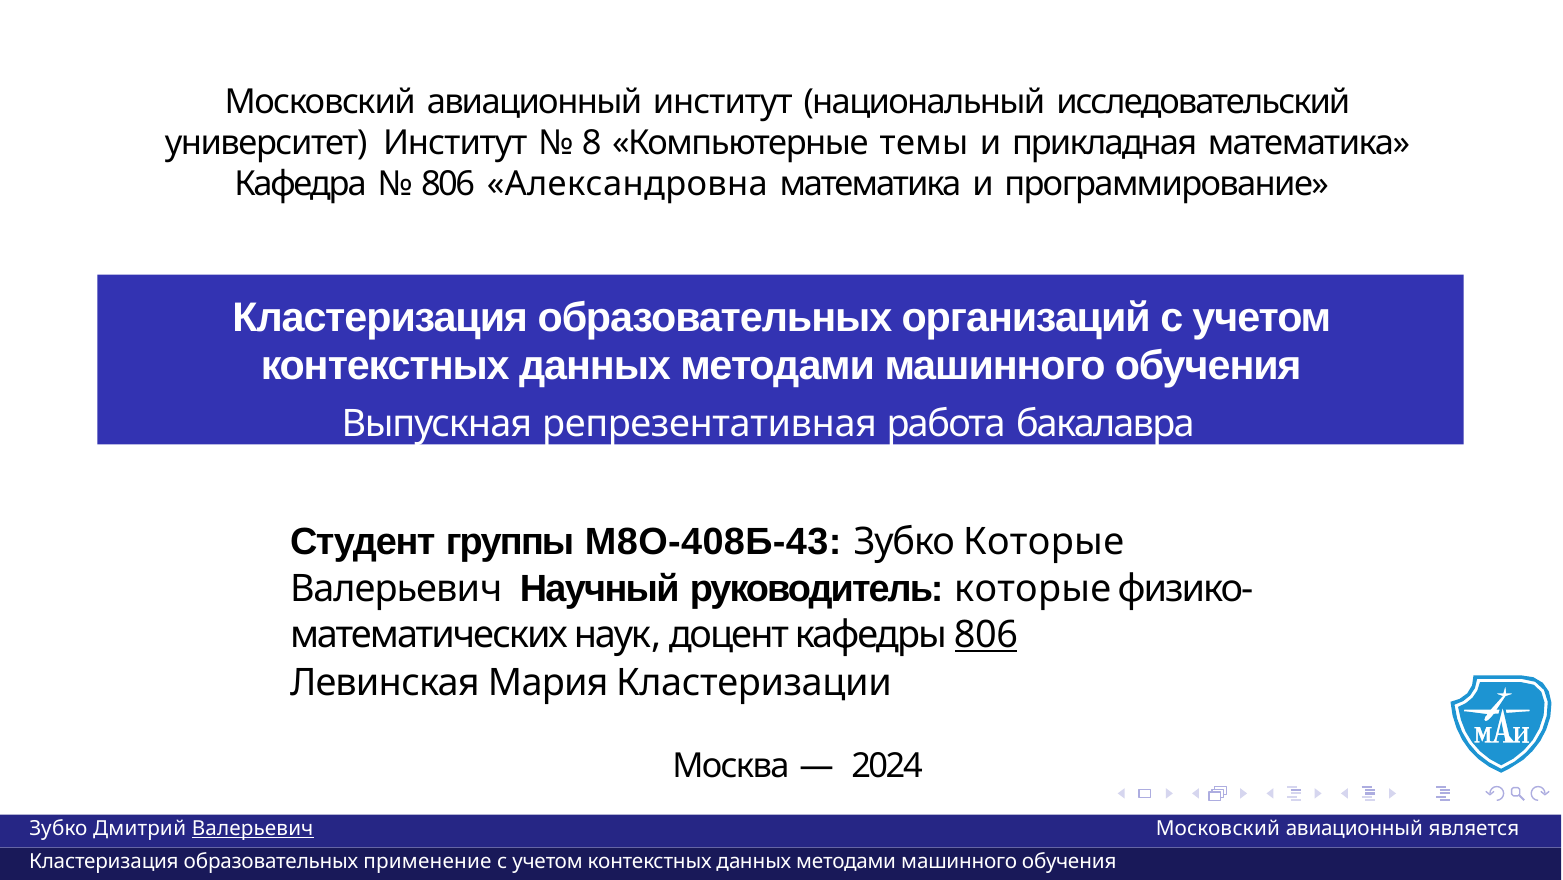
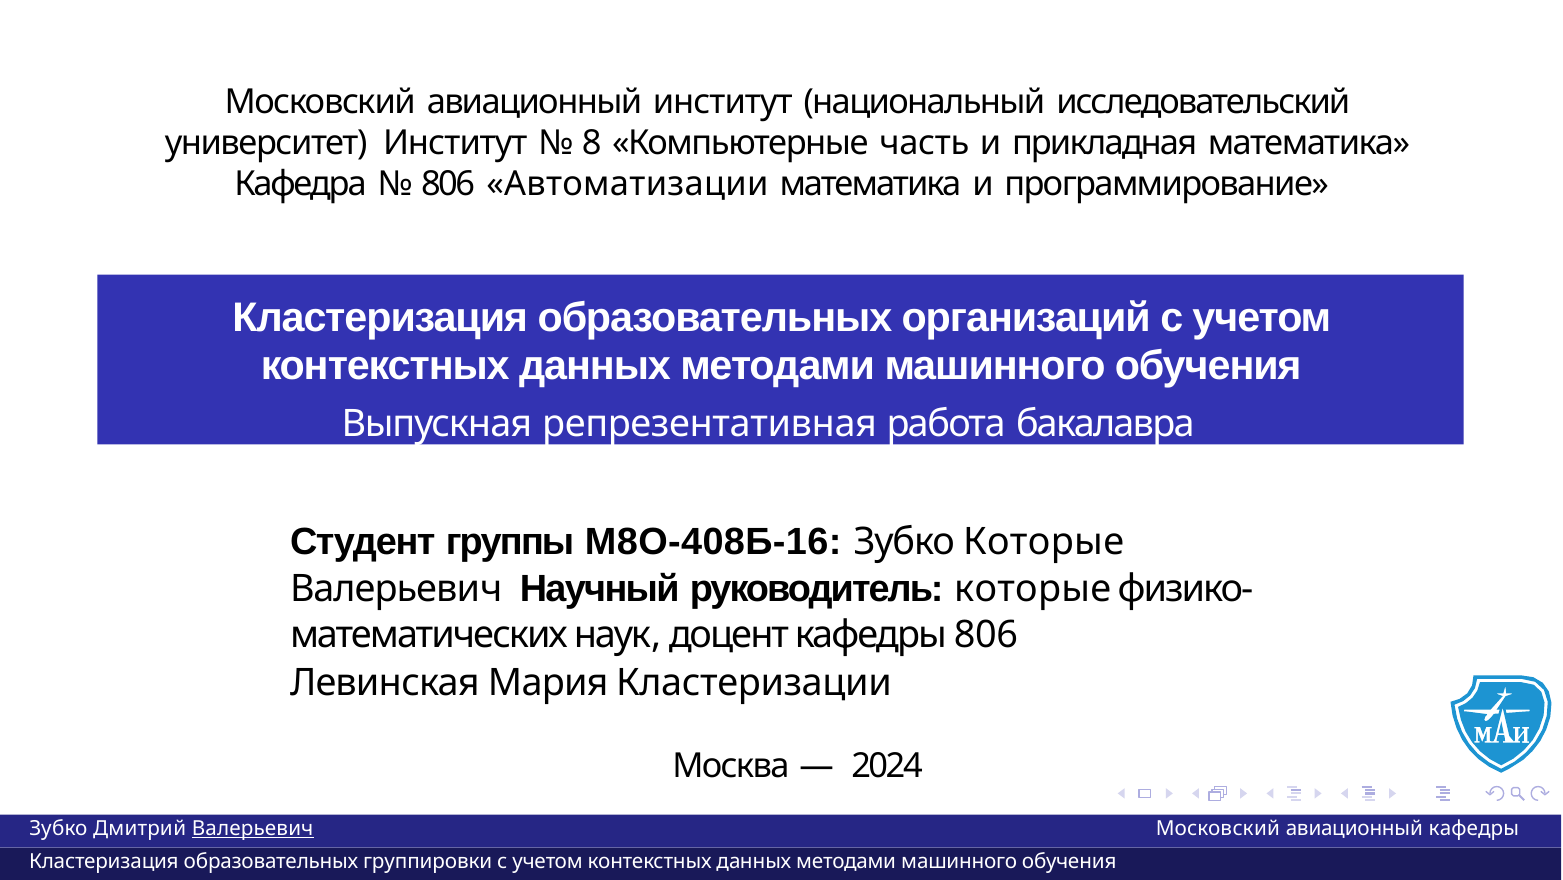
темы: темы -> часть
Александровна: Александровна -> Автоматизации
М8О-408Б-43: М8О-408Б-43 -> М8О-408Б-16
806 at (986, 635) underline: present -> none
авиационный является: является -> кафедры
применение: применение -> группировки
